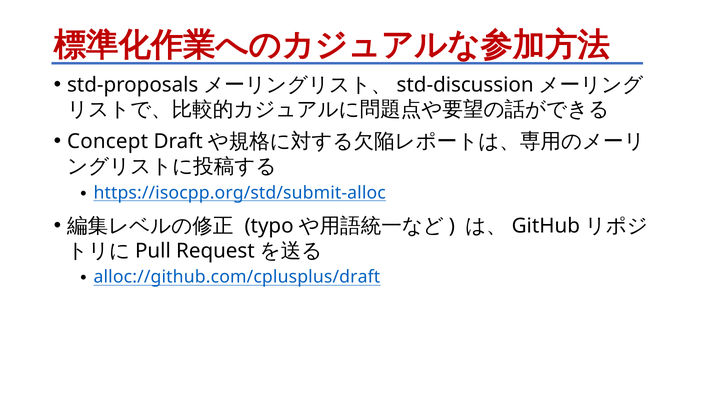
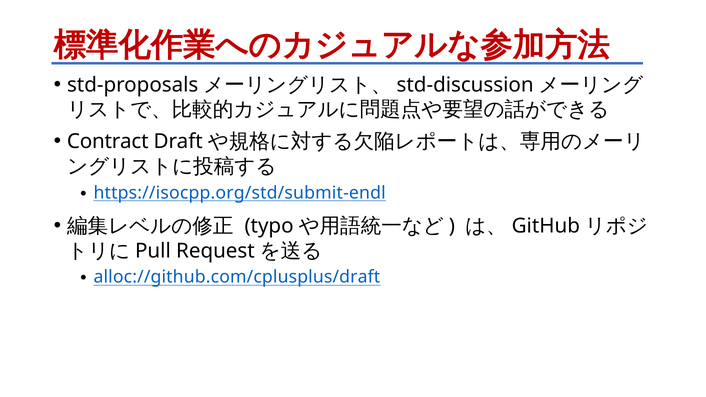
Concept: Concept -> Contract
https://isocpp.org/std/submit-alloc: https://isocpp.org/std/submit-alloc -> https://isocpp.org/std/submit-endl
